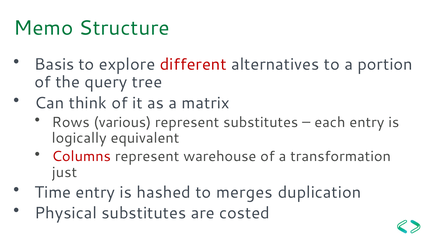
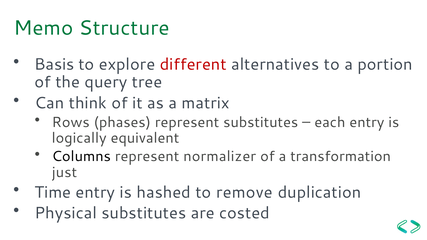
various: various -> phases
Columns colour: red -> black
warehouse: warehouse -> normalizer
merges: merges -> remove
